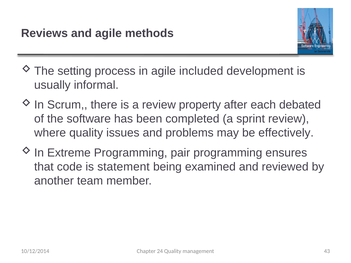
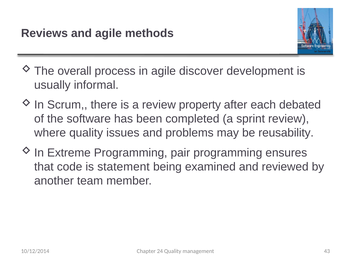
setting: setting -> overall
included: included -> discover
effectively: effectively -> reusability
